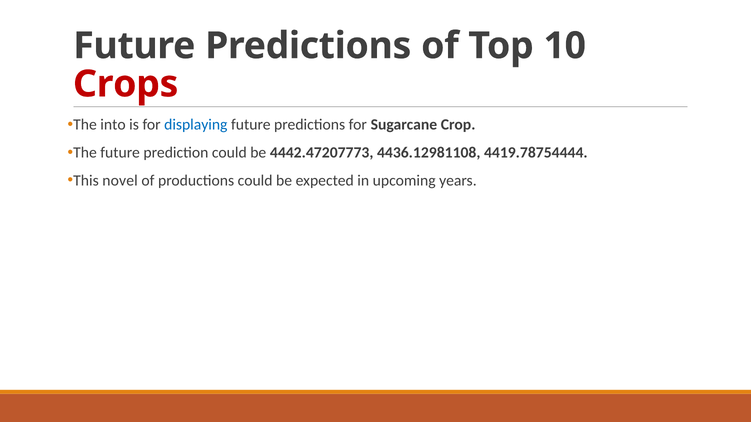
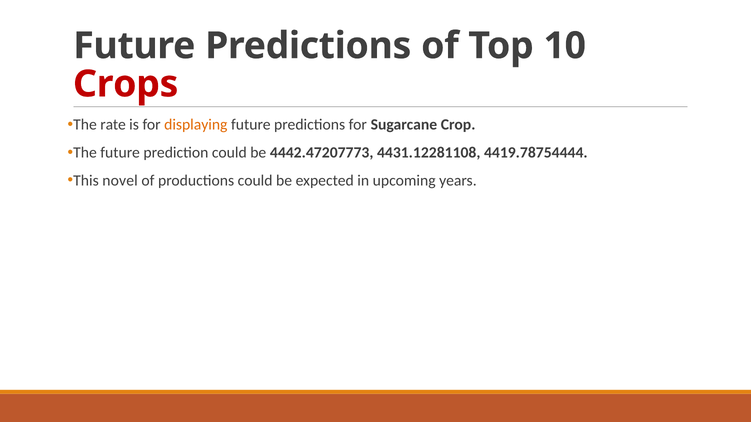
into: into -> rate
displaying colour: blue -> orange
4436.12981108: 4436.12981108 -> 4431.12281108
